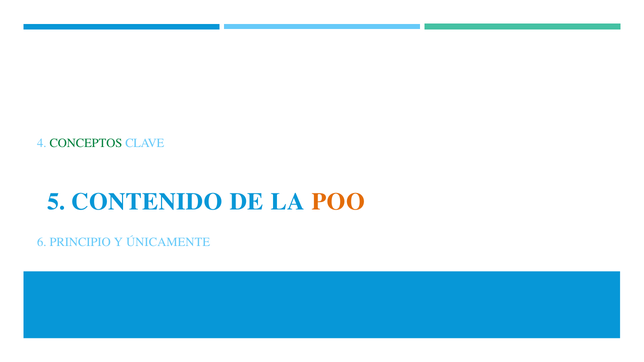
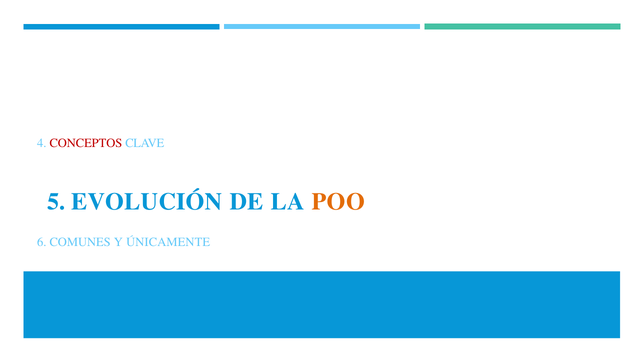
CONCEPTOS colour: green -> red
CONTENIDO: CONTENIDO -> EVOLUCIÓN
PRINCIPIO: PRINCIPIO -> COMUNES
